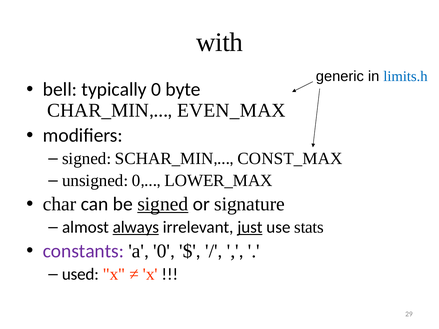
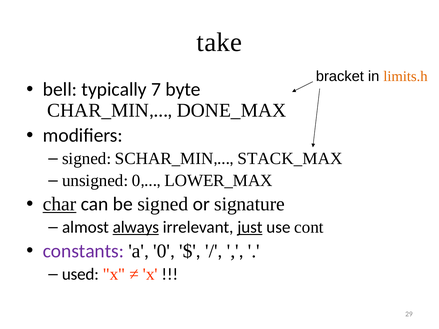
with: with -> take
generic: generic -> bracket
limits.h colour: blue -> orange
typically 0: 0 -> 7
EVEN_MAX: EVEN_MAX -> DONE_MAX
CONST_MAX: CONST_MAX -> STACK_MAX
char underline: none -> present
signed at (163, 204) underline: present -> none
stats: stats -> cont
